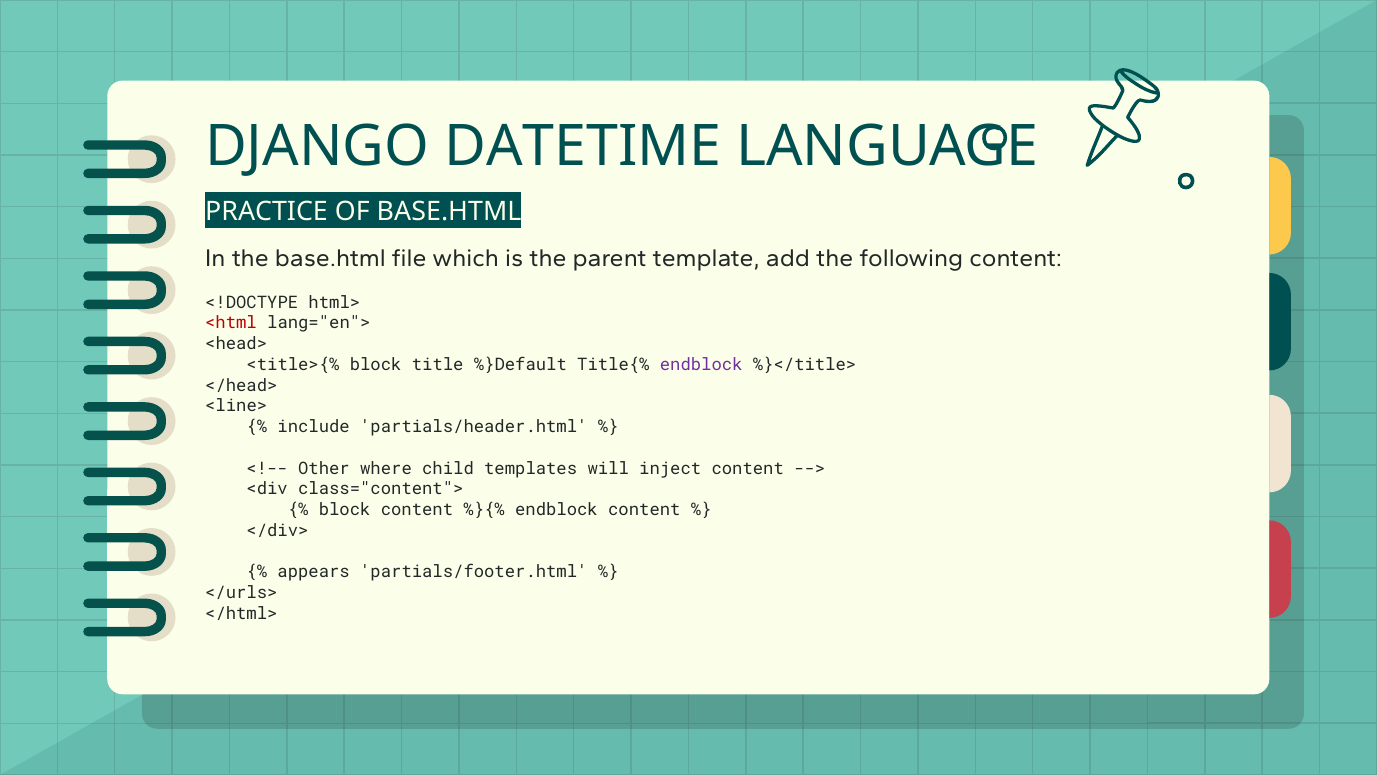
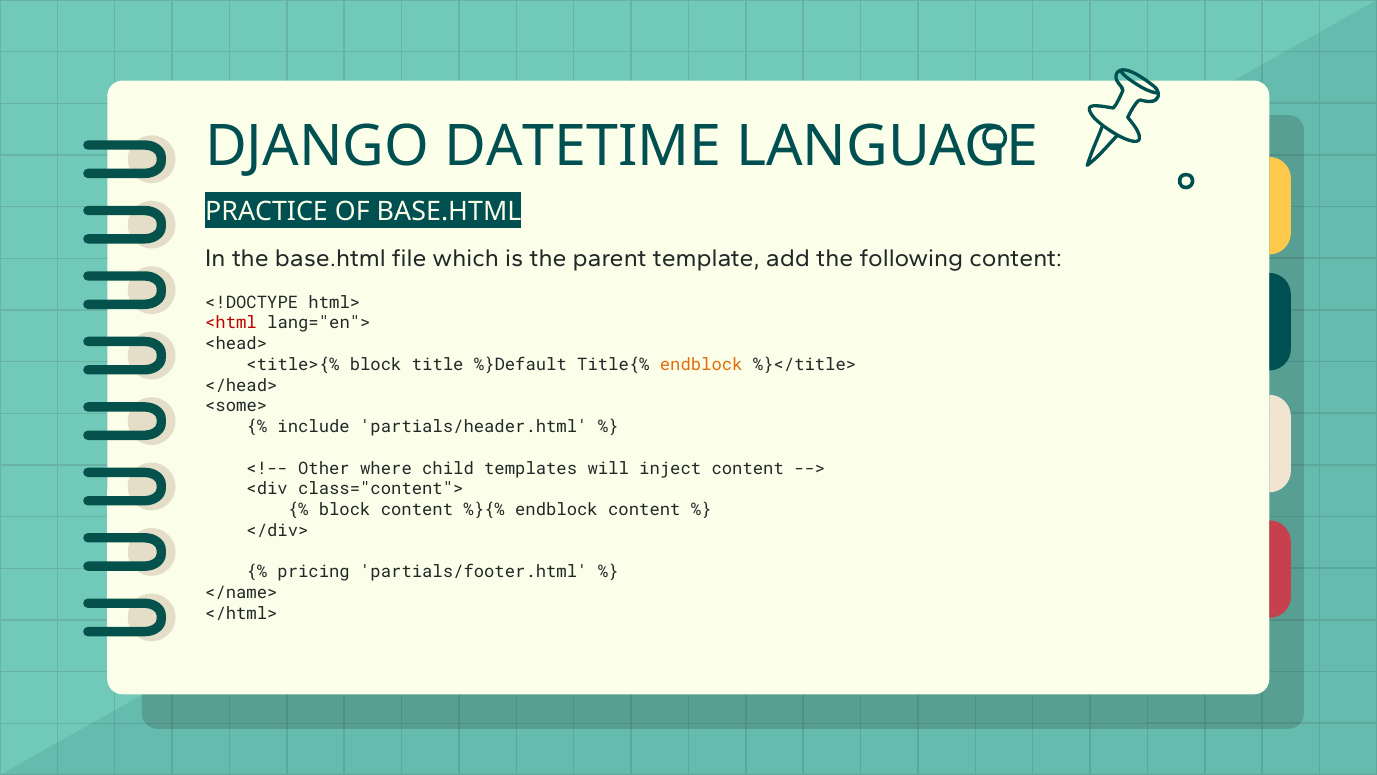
endblock at (701, 365) colour: purple -> orange
<line>: <line> -> <some>
appears: appears -> pricing
</urls>: </urls> -> </name>
